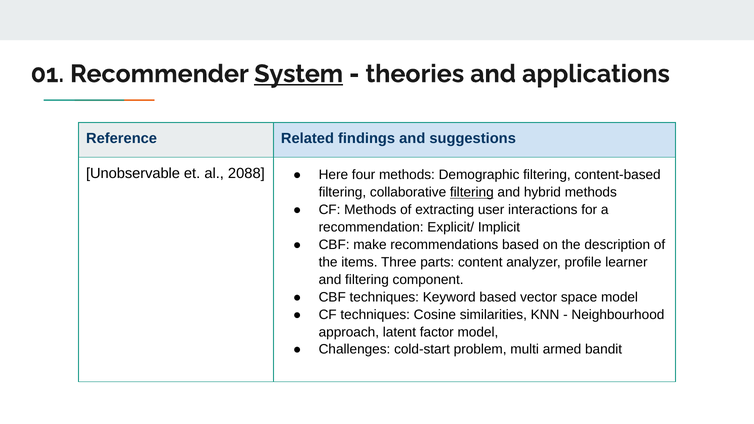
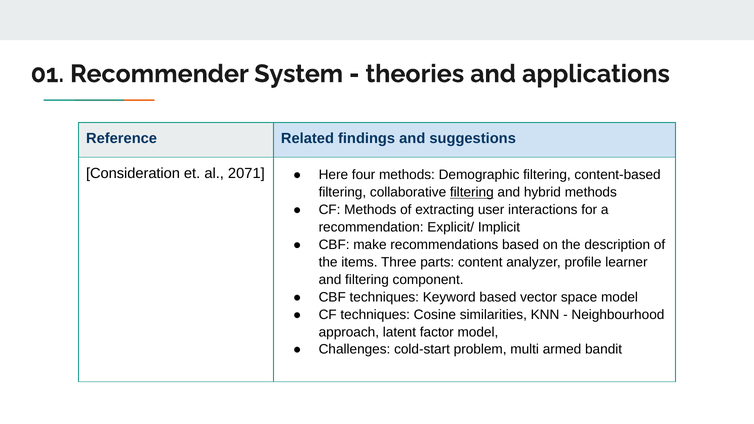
System underline: present -> none
Unobservable: Unobservable -> Consideration
2088: 2088 -> 2071
